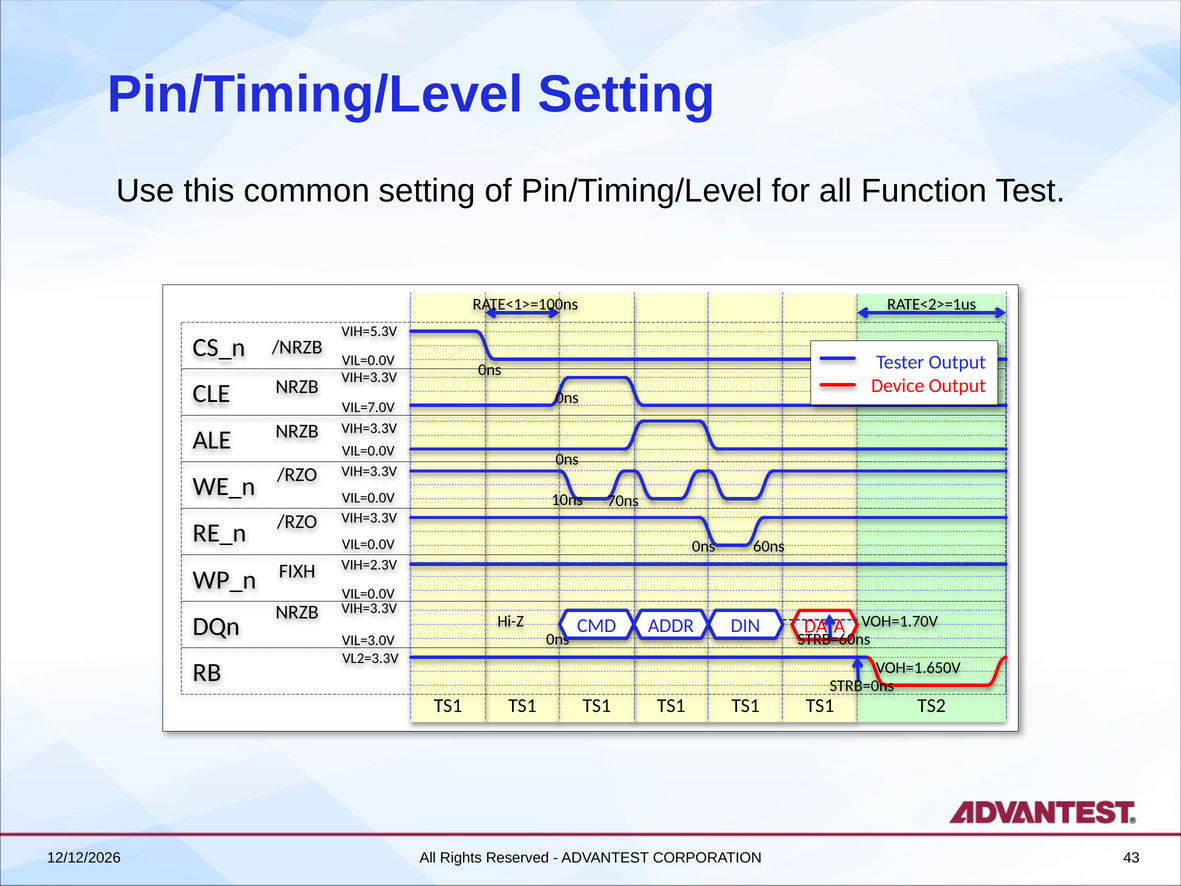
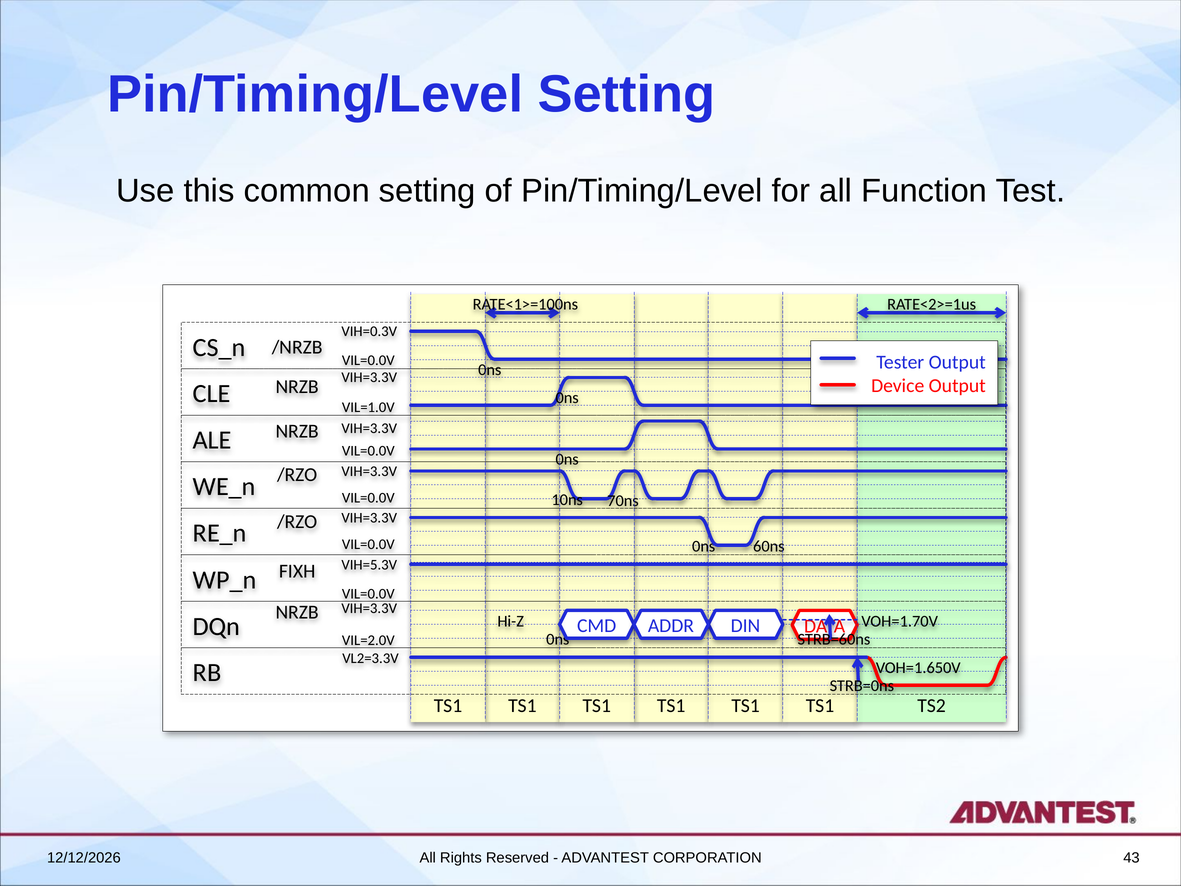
VIH=5.3V: VIH=5.3V -> VIH=0.3V
VIL=7.0V: VIL=7.0V -> VIL=1.0V
VIH=2.3V: VIH=2.3V -> VIH=5.3V
VIL=3.0V: VIL=3.0V -> VIL=2.0V
